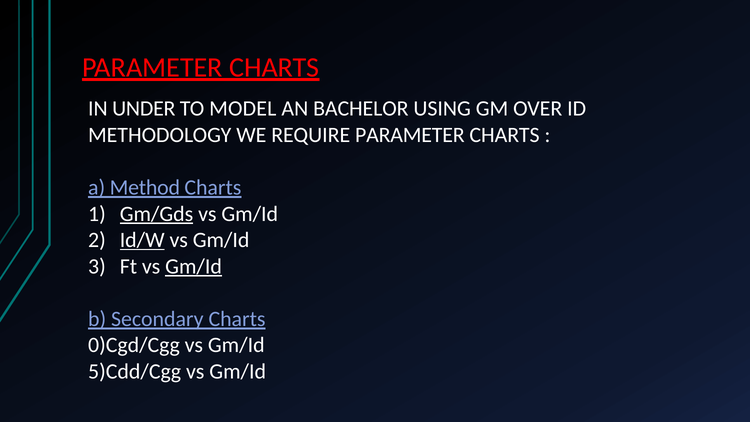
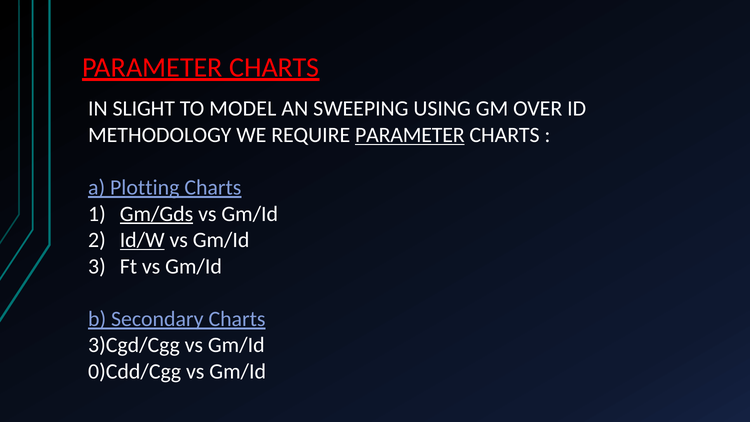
UNDER: UNDER -> SLIGHT
BACHELOR: BACHELOR -> SWEEPING
PARAMETER at (410, 135) underline: none -> present
Method: Method -> Plotting
Gm/Id at (194, 266) underline: present -> none
0)Cgd/Cgg: 0)Cgd/Cgg -> 3)Cgd/Cgg
5)Cdd/Cgg: 5)Cdd/Cgg -> 0)Cdd/Cgg
